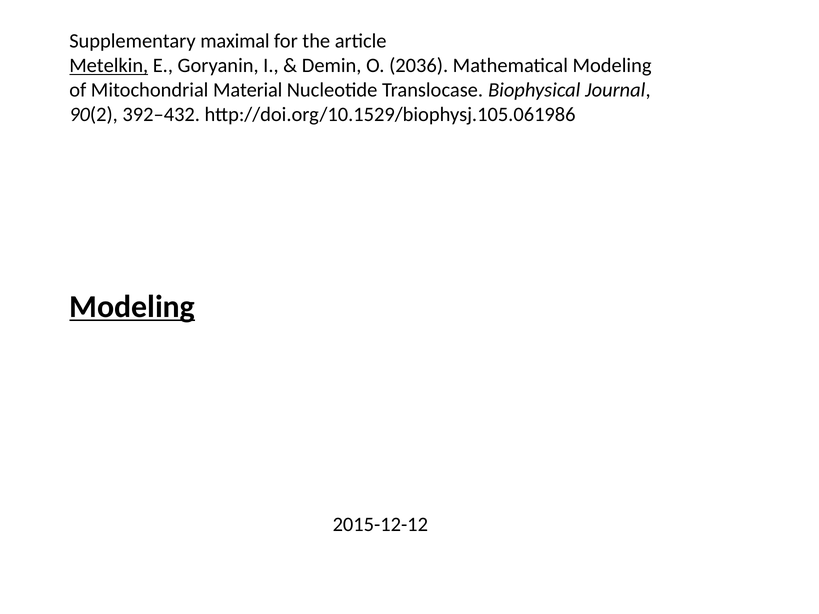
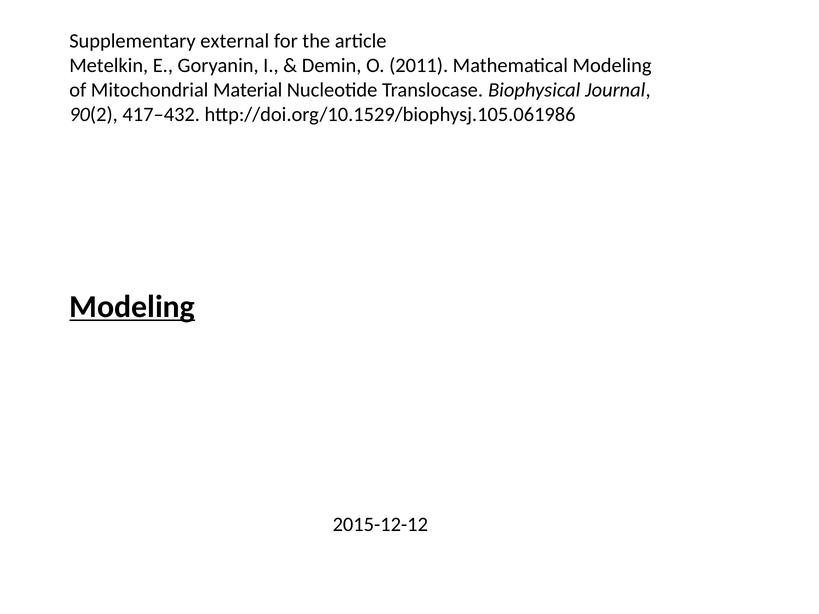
maximal: maximal -> external
Metelkin underline: present -> none
2036: 2036 -> 2011
392–432: 392–432 -> 417–432
